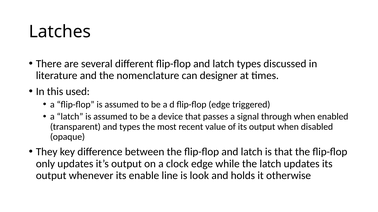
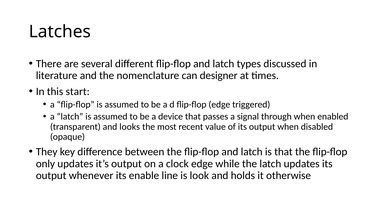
used: used -> start
and types: types -> looks
